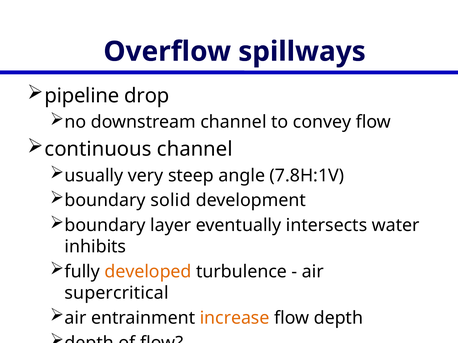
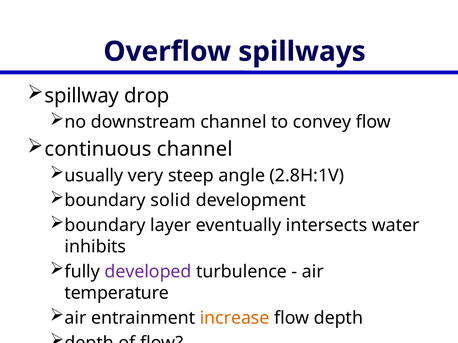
pipeline: pipeline -> spillway
7.8H:1V: 7.8H:1V -> 2.8H:1V
developed colour: orange -> purple
supercritical: supercritical -> temperature
